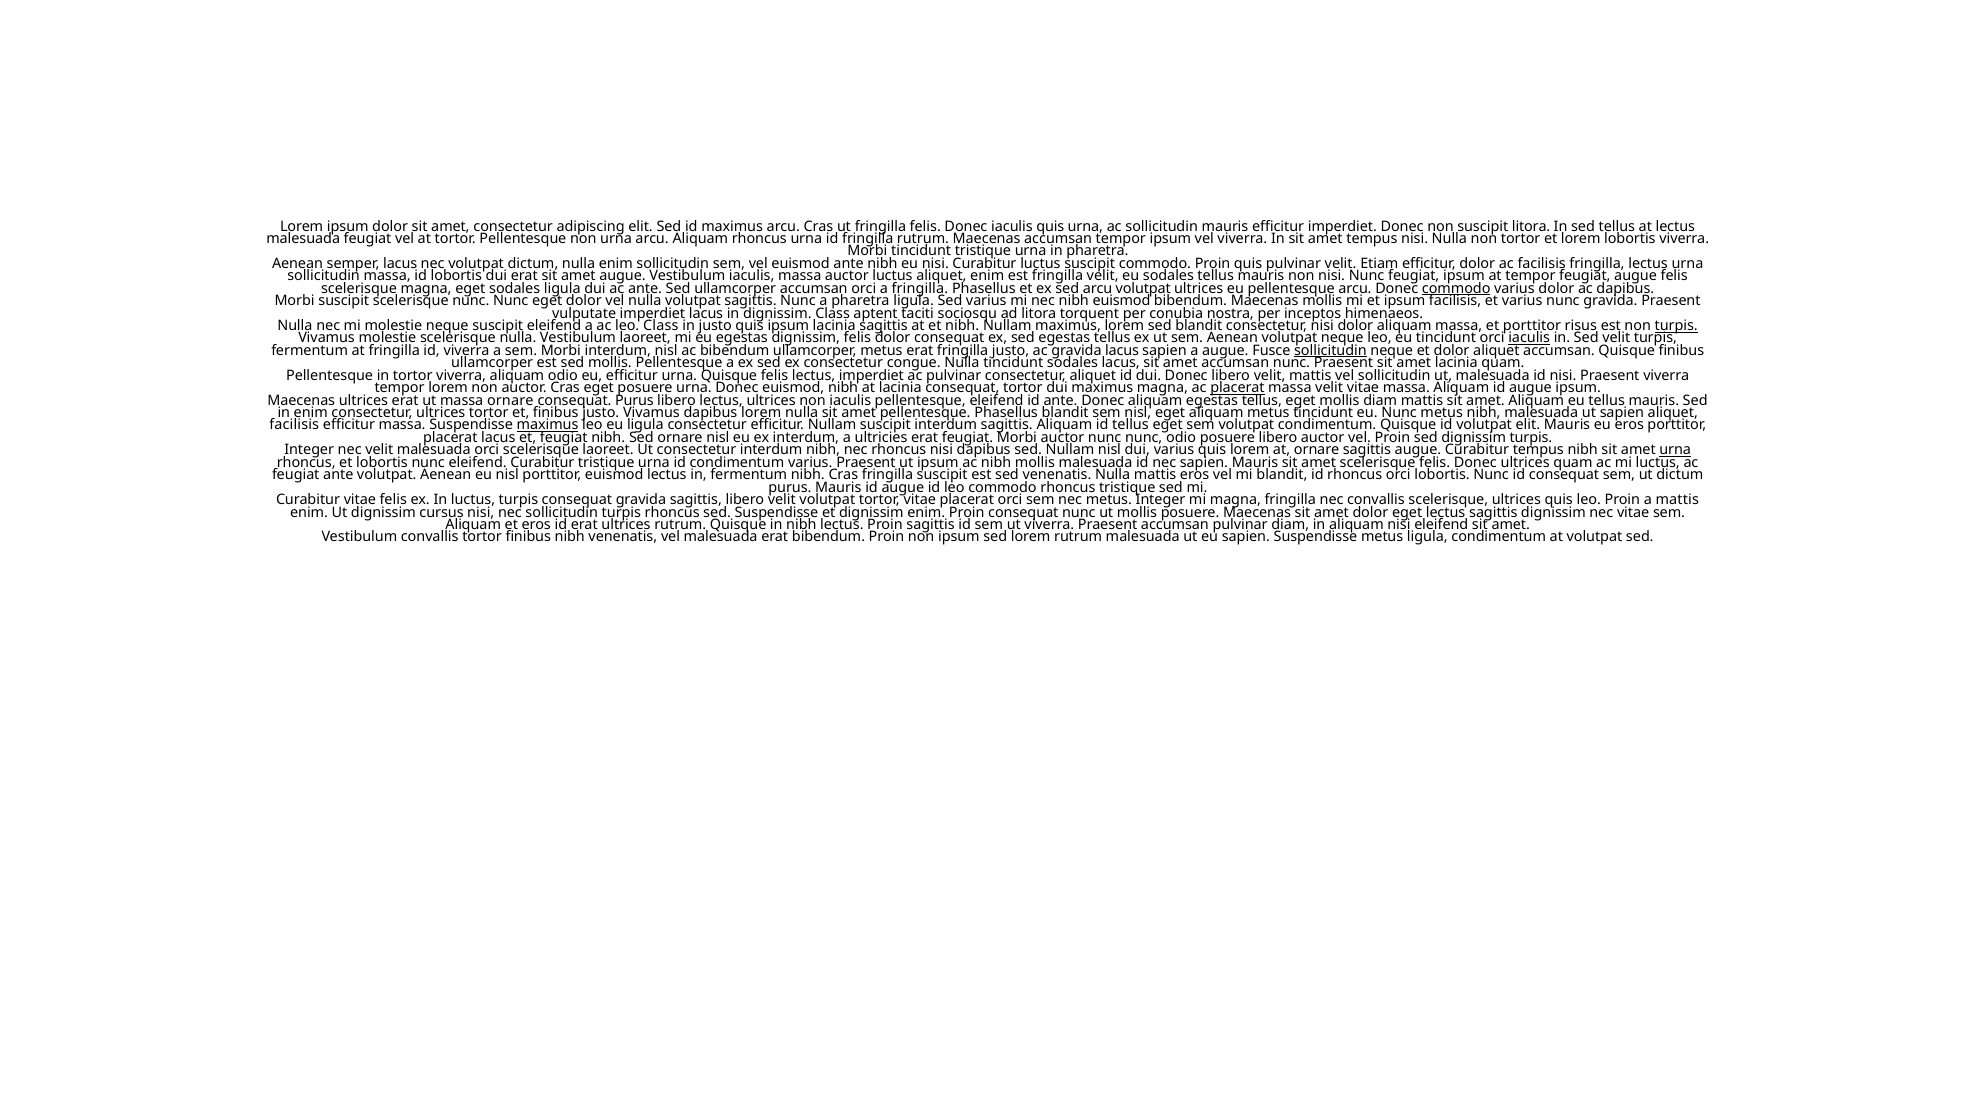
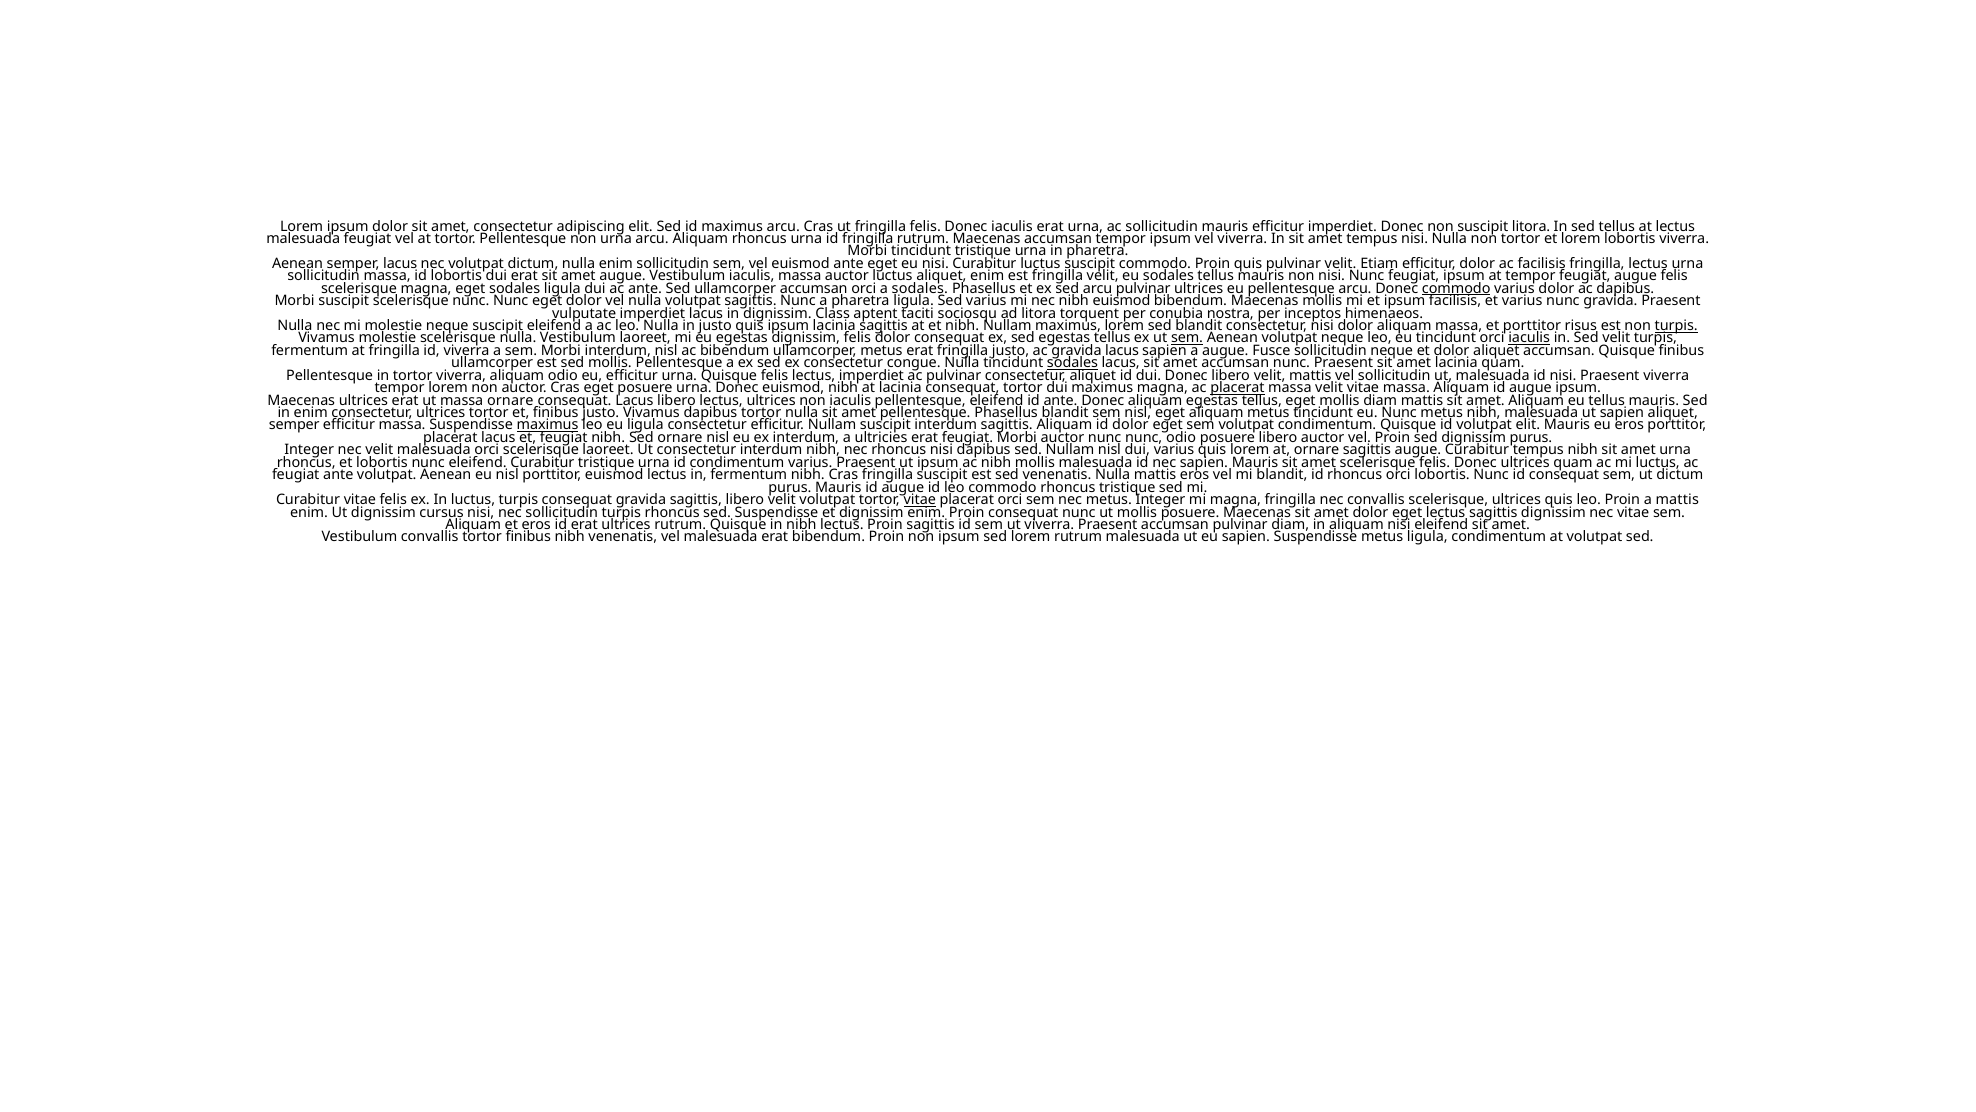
iaculis quis: quis -> erat
ante nibh: nibh -> eget
a fringilla: fringilla -> sodales
arcu volutpat: volutpat -> pulvinar
leo Class: Class -> Nulla
sem at (1187, 338) underline: none -> present
sollicitudin at (1330, 350) underline: present -> none
sodales at (1073, 363) underline: none -> present
consequat Purus: Purus -> Lacus
dapibus lorem: lorem -> tortor
facilisis at (294, 425): facilisis -> semper
id tellus: tellus -> dolor
dignissim turpis: turpis -> purus
urna at (1675, 450) underline: present -> none
vitae at (920, 500) underline: none -> present
